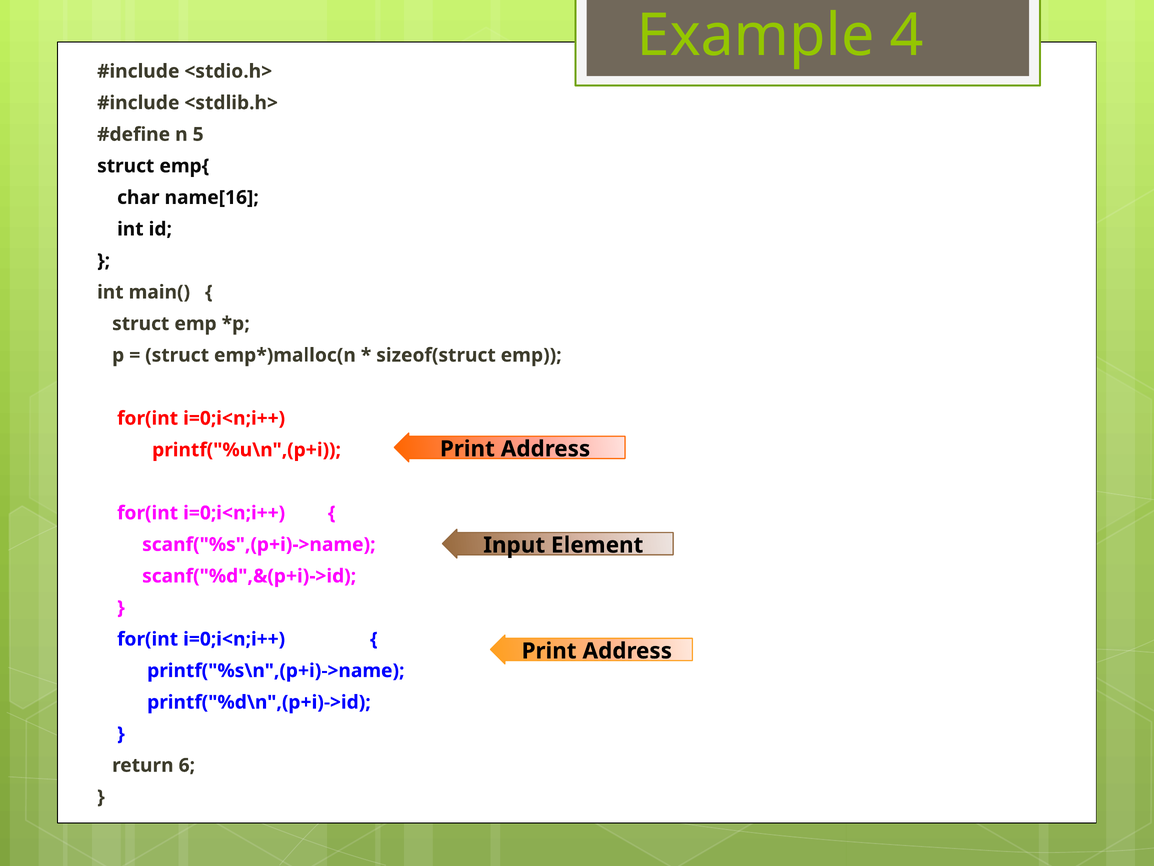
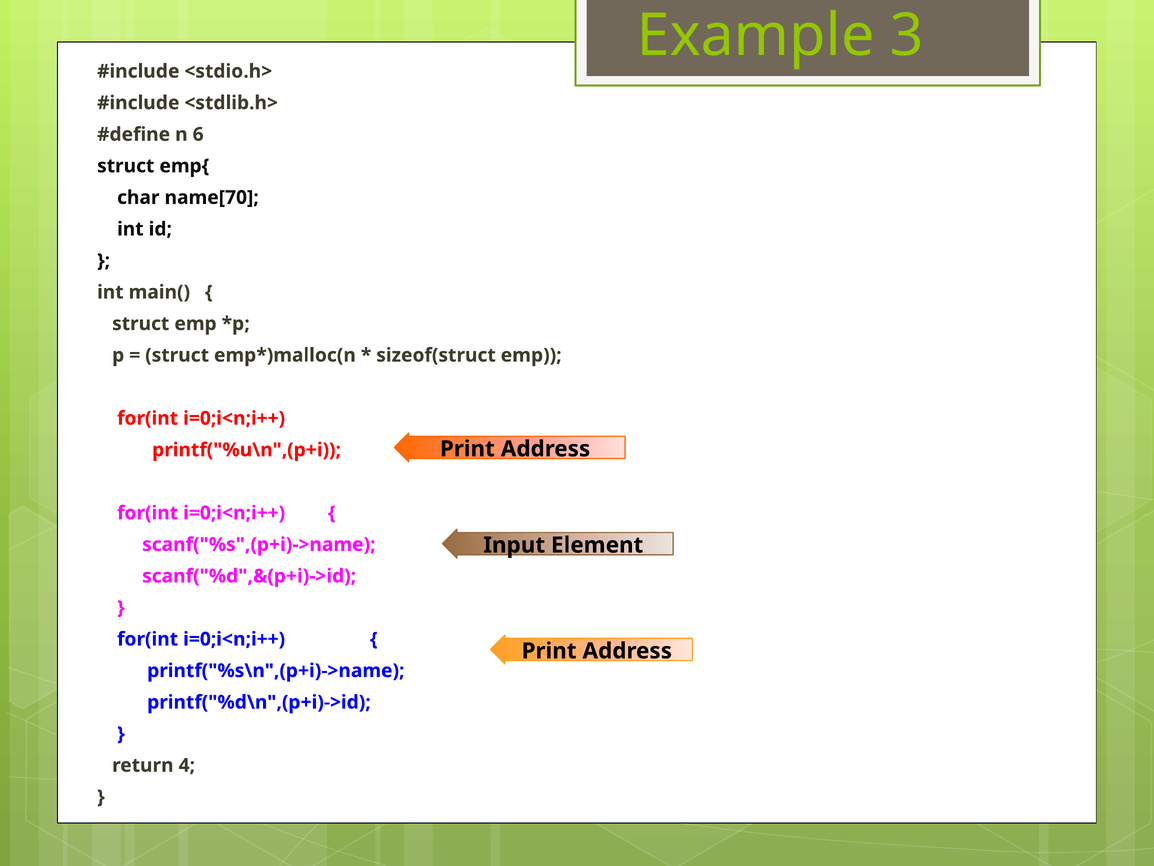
4: 4 -> 3
5: 5 -> 6
name[16: name[16 -> name[70
6: 6 -> 4
